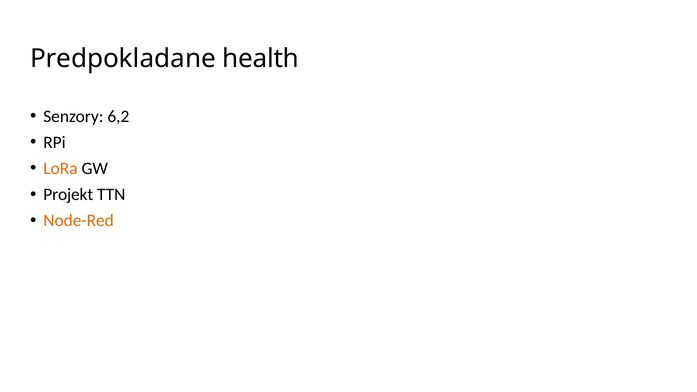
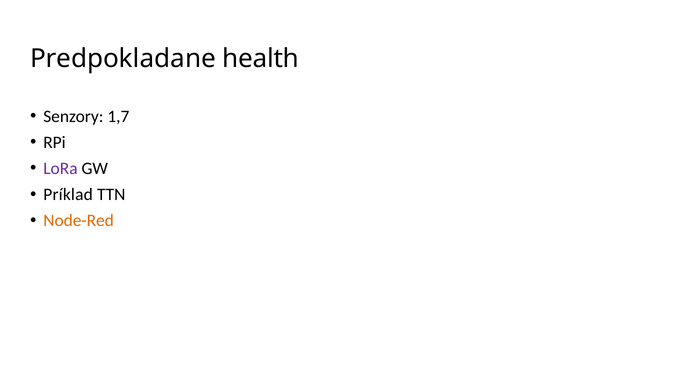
6,2: 6,2 -> 1,7
LoRa colour: orange -> purple
Projekt: Projekt -> Príklad
